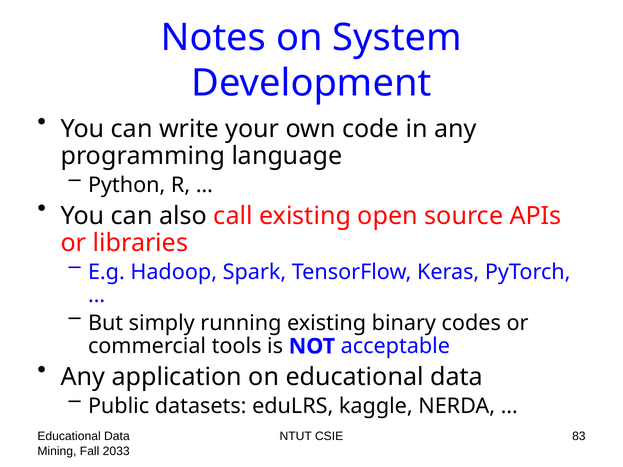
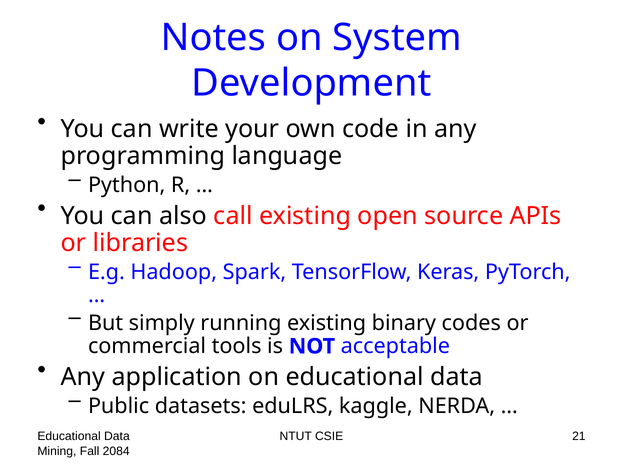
83: 83 -> 21
2033: 2033 -> 2084
